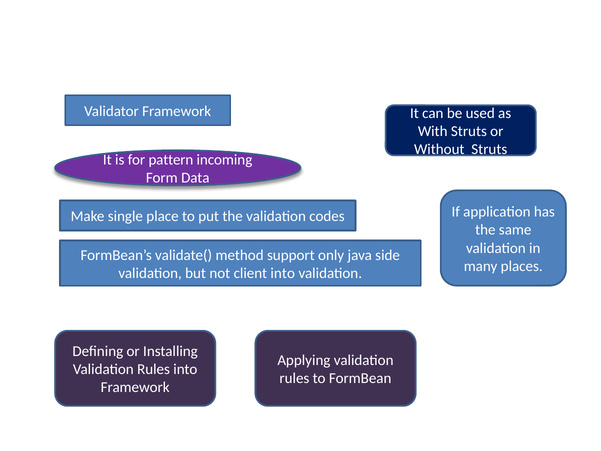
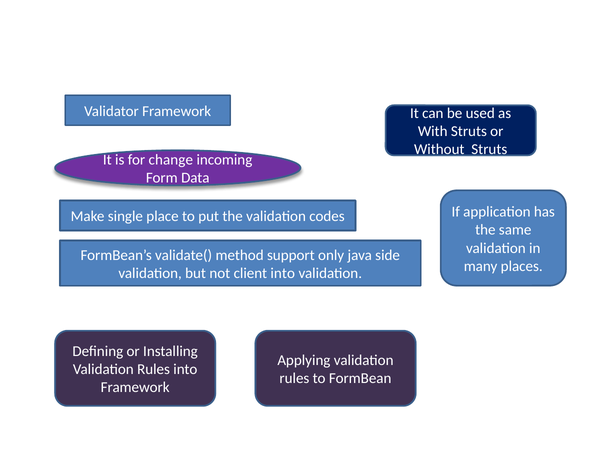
pattern: pattern -> change
